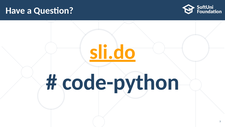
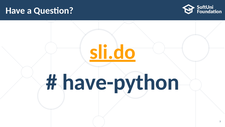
code-python: code-python -> have-python
